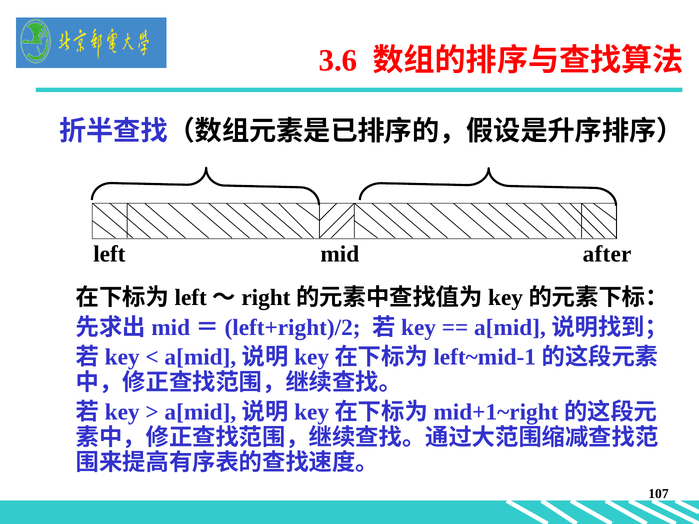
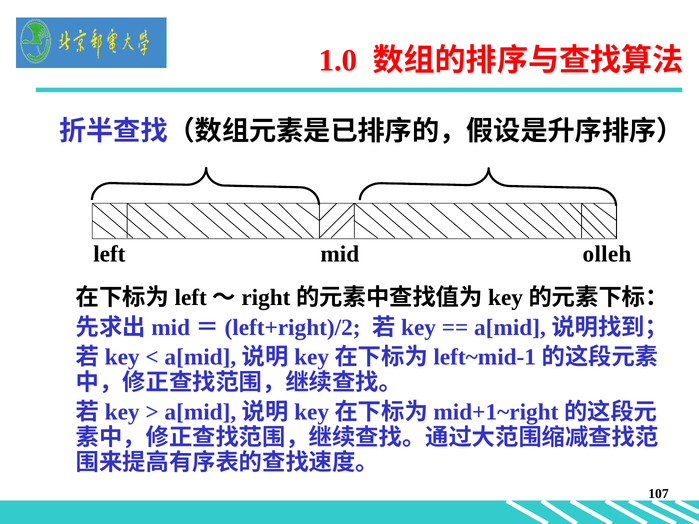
3.6: 3.6 -> 1.0
after: after -> olleh
